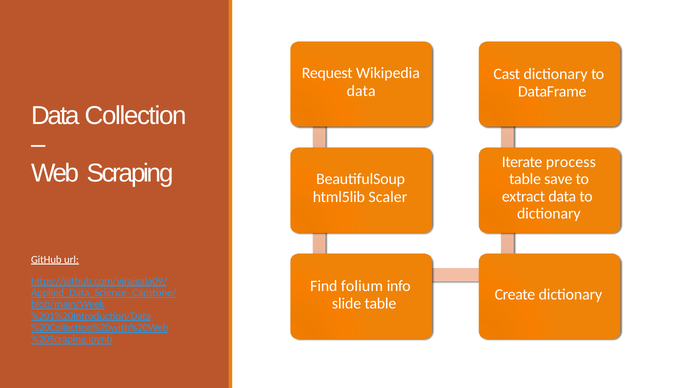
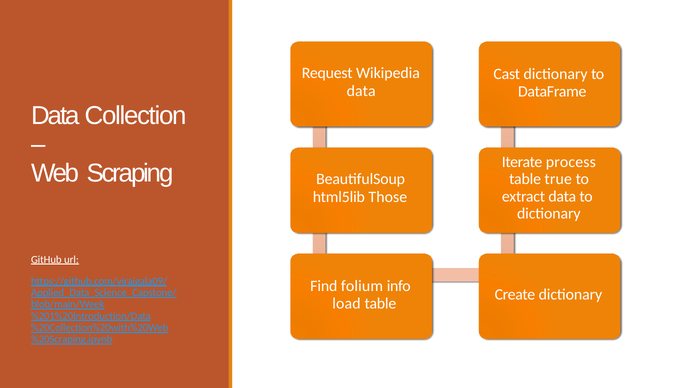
save: save -> true
Scaler: Scaler -> Those
slide: slide -> load
